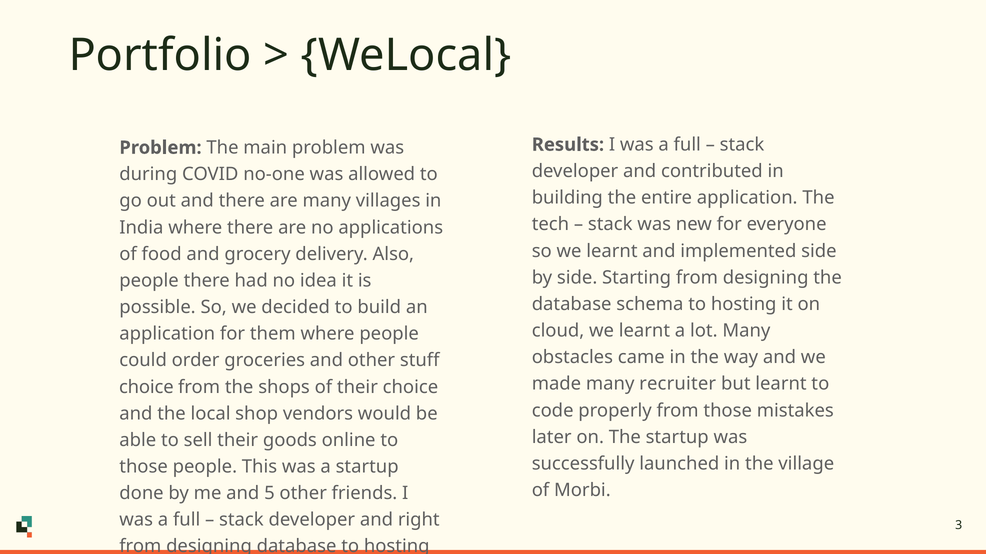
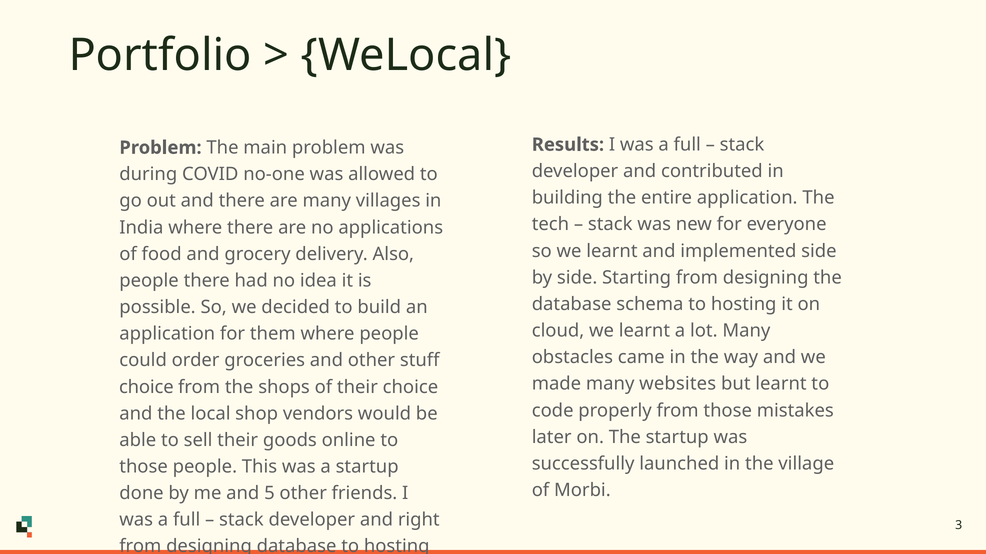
recruiter: recruiter -> websites
